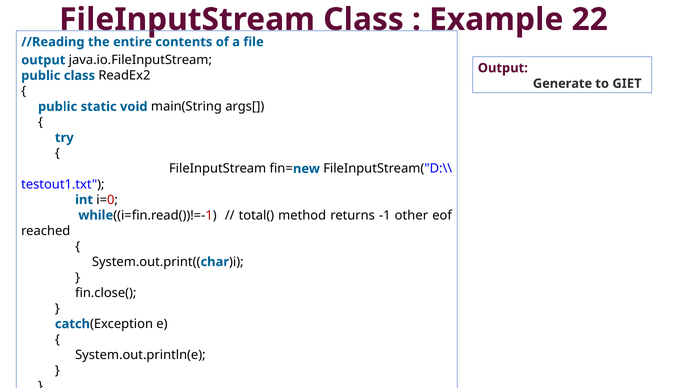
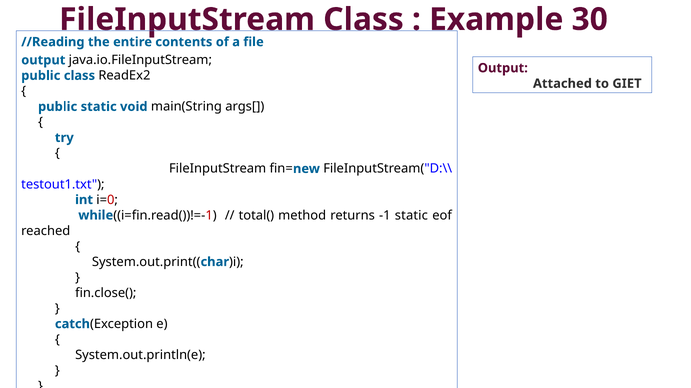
22: 22 -> 30
Generate: Generate -> Attached
-1 other: other -> static
